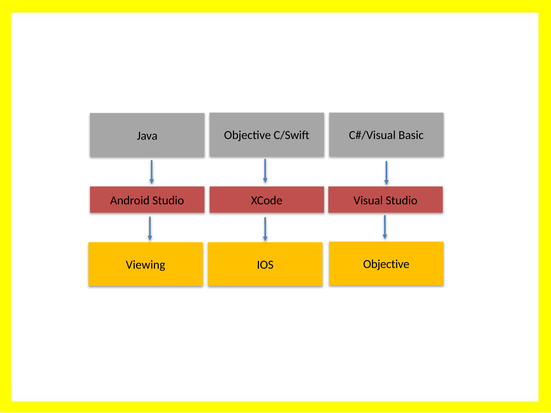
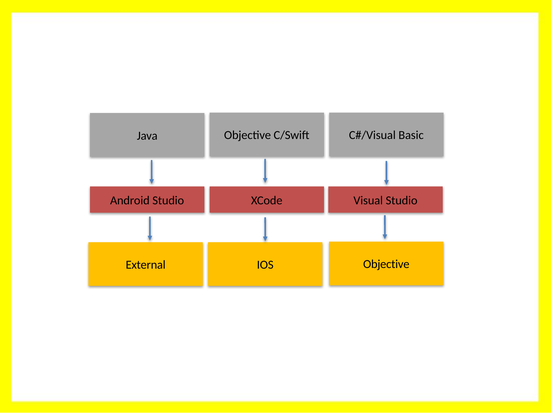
Viewing: Viewing -> External
